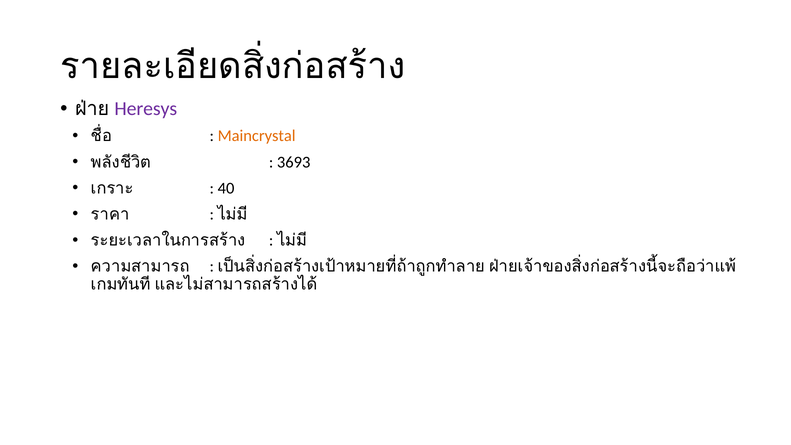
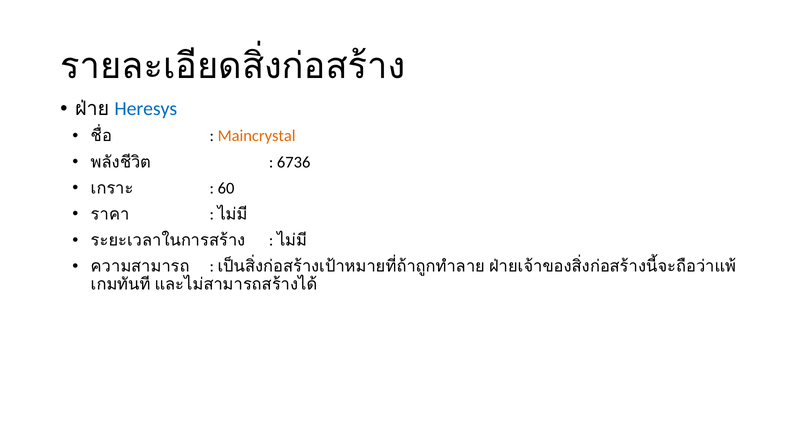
Heresys colour: purple -> blue
3693: 3693 -> 6736
40: 40 -> 60
